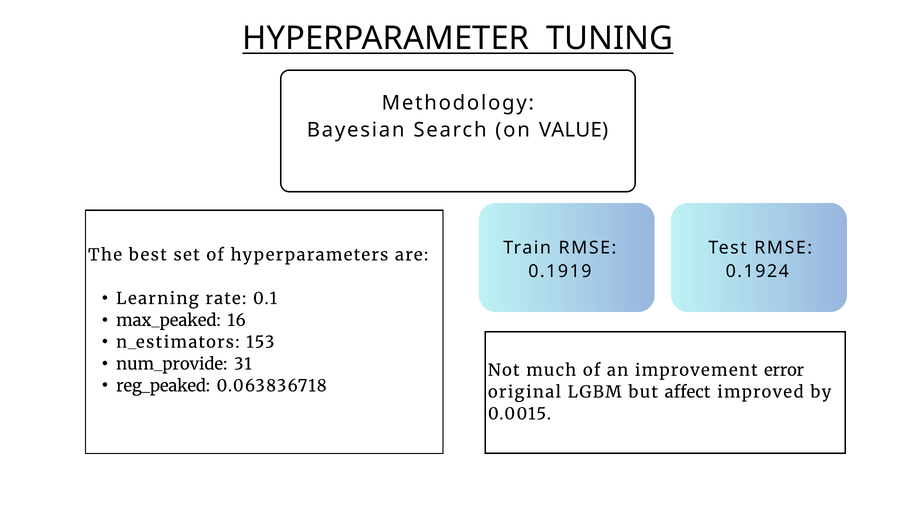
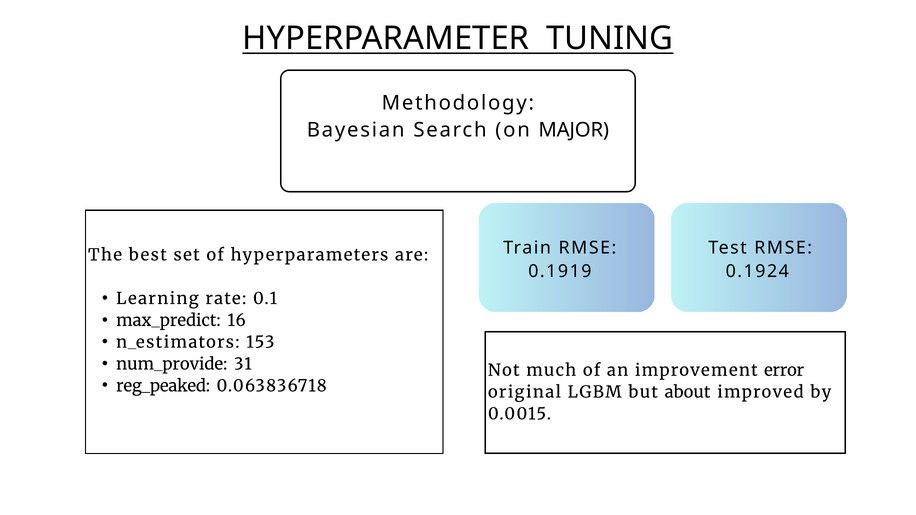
VALUE: VALUE -> MAJOR
max_peaked: max_peaked -> max_predict
affect: affect -> about
